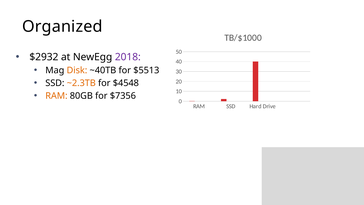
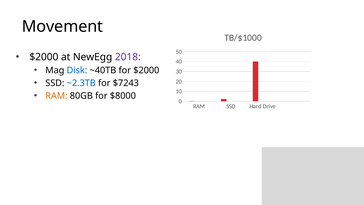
Organized: Organized -> Movement
$2932 at (44, 57): $2932 -> $2000
Disk colour: orange -> blue
for $5513: $5513 -> $2000
~2.3TB colour: orange -> blue
$4548: $4548 -> $7243
$7356: $7356 -> $8000
